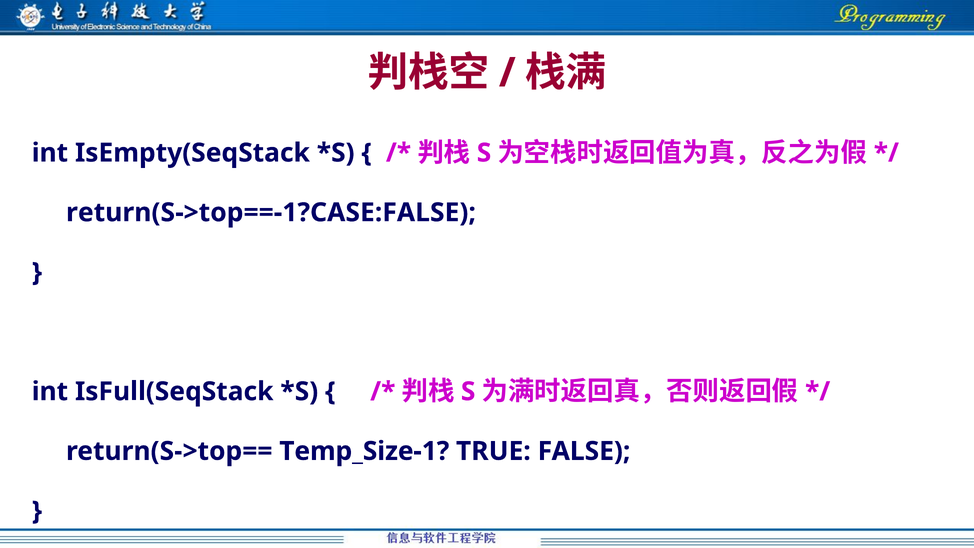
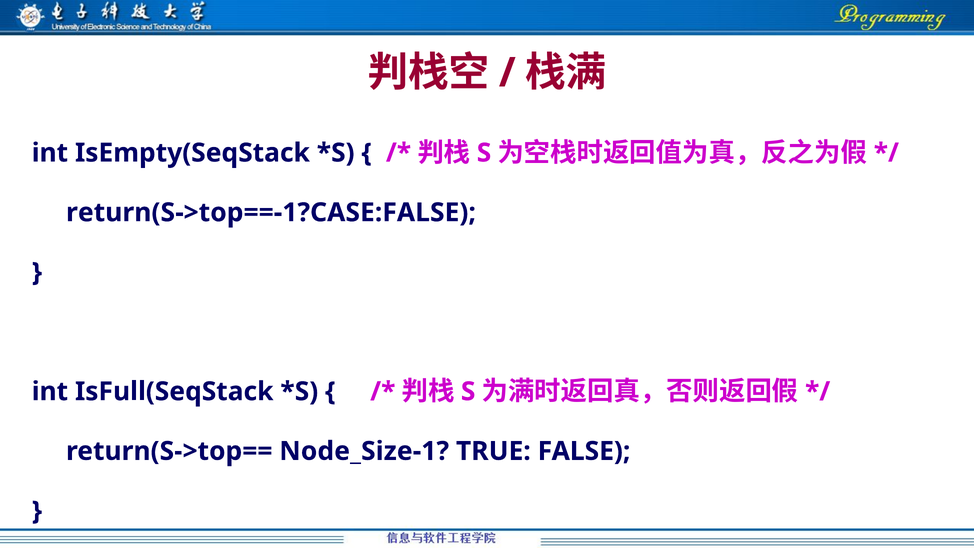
Temp_Size-1: Temp_Size-1 -> Node_Size-1
